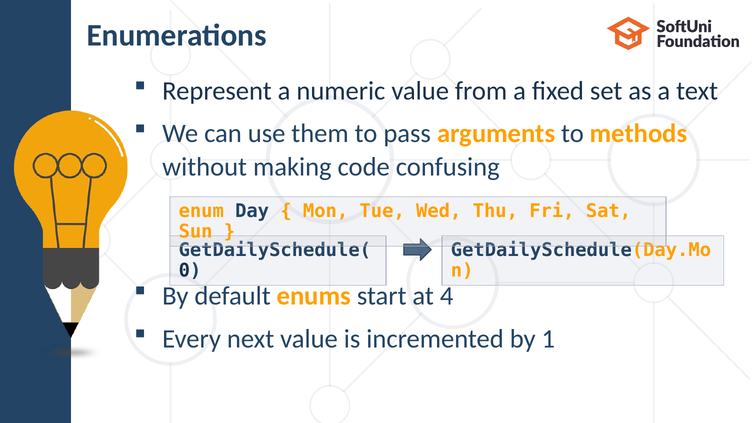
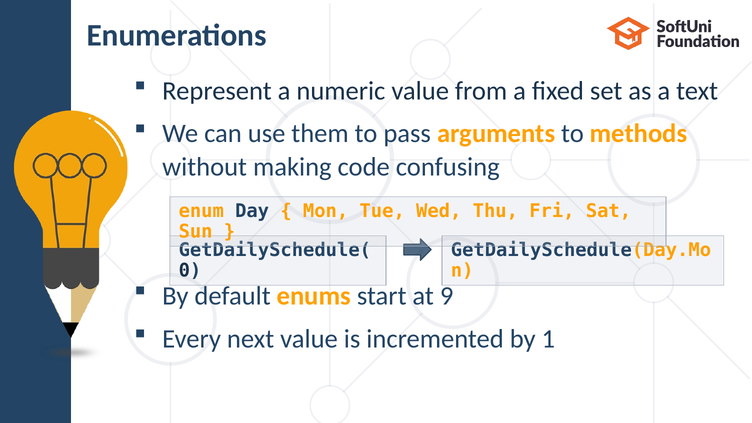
4: 4 -> 9
